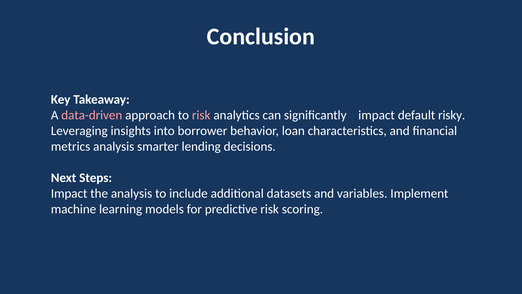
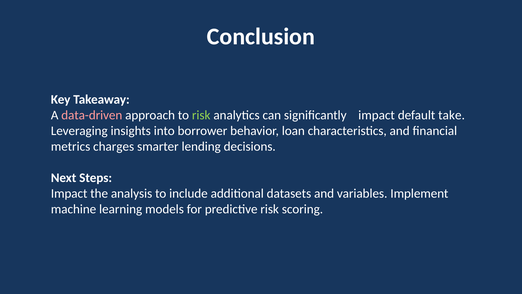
risk at (201, 115) colour: pink -> light green
risky: risky -> take
metrics analysis: analysis -> charges
